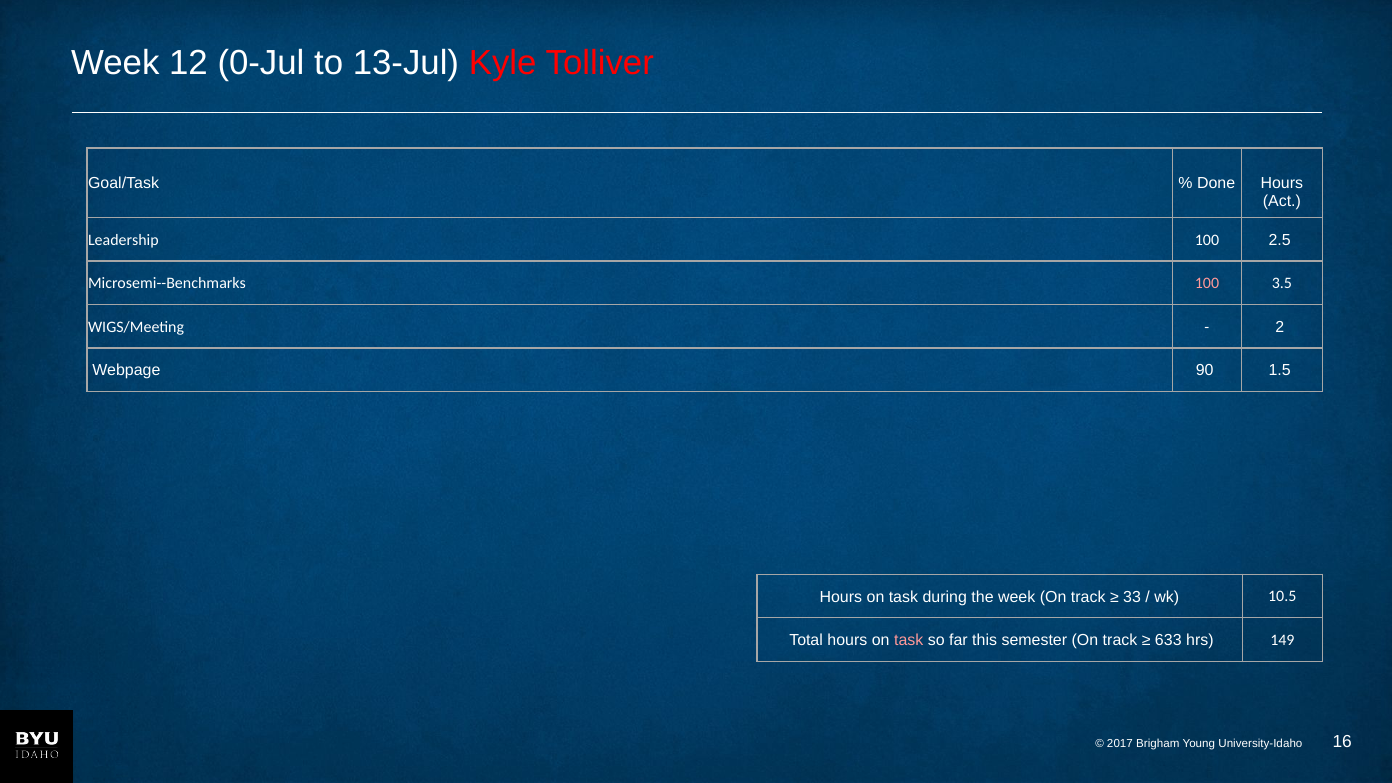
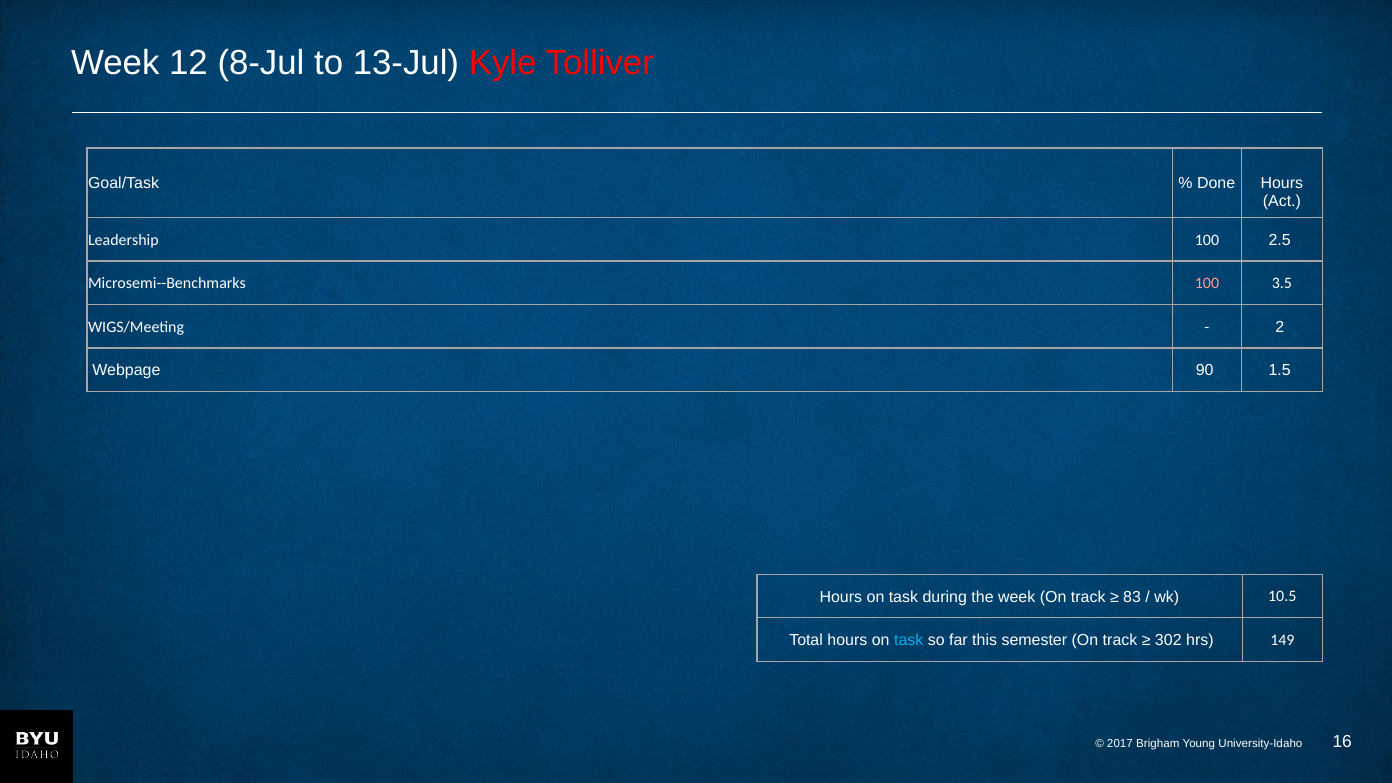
0-Jul: 0-Jul -> 8-Jul
33: 33 -> 83
task at (909, 640) colour: pink -> light blue
633: 633 -> 302
